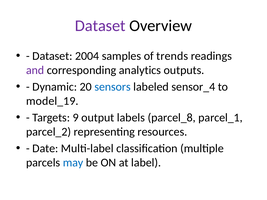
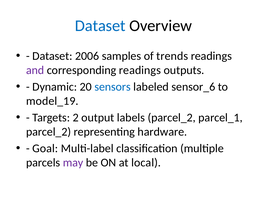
Dataset at (100, 26) colour: purple -> blue
2004: 2004 -> 2006
corresponding analytics: analytics -> readings
sensor_4: sensor_4 -> sensor_6
9: 9 -> 2
labels parcel_8: parcel_8 -> parcel_2
resources: resources -> hardware
Date: Date -> Goal
may colour: blue -> purple
label: label -> local
